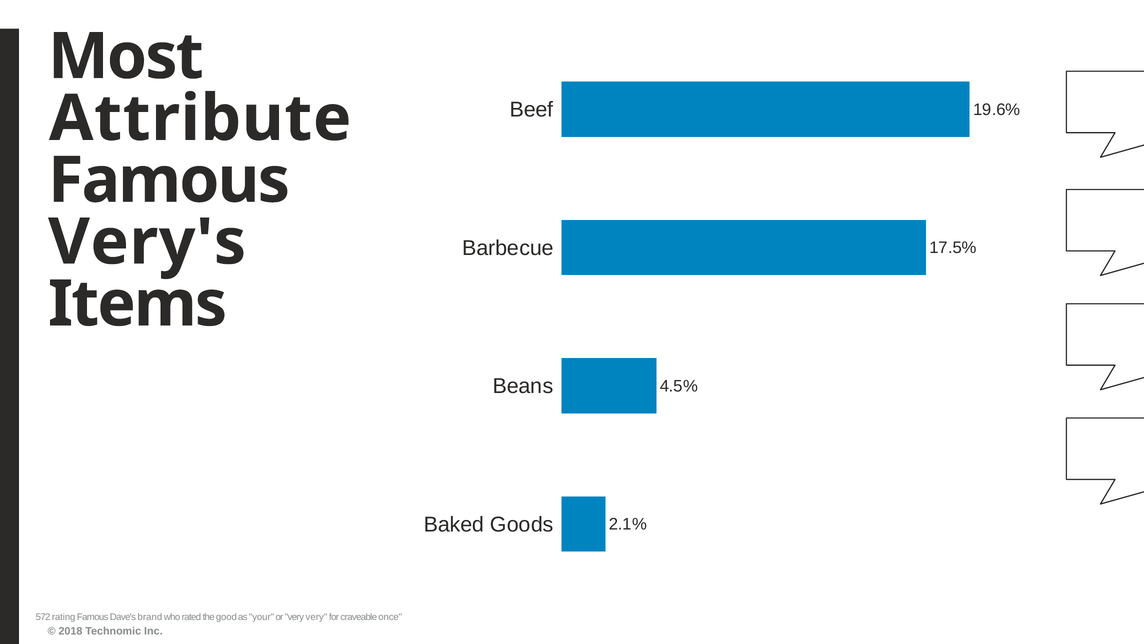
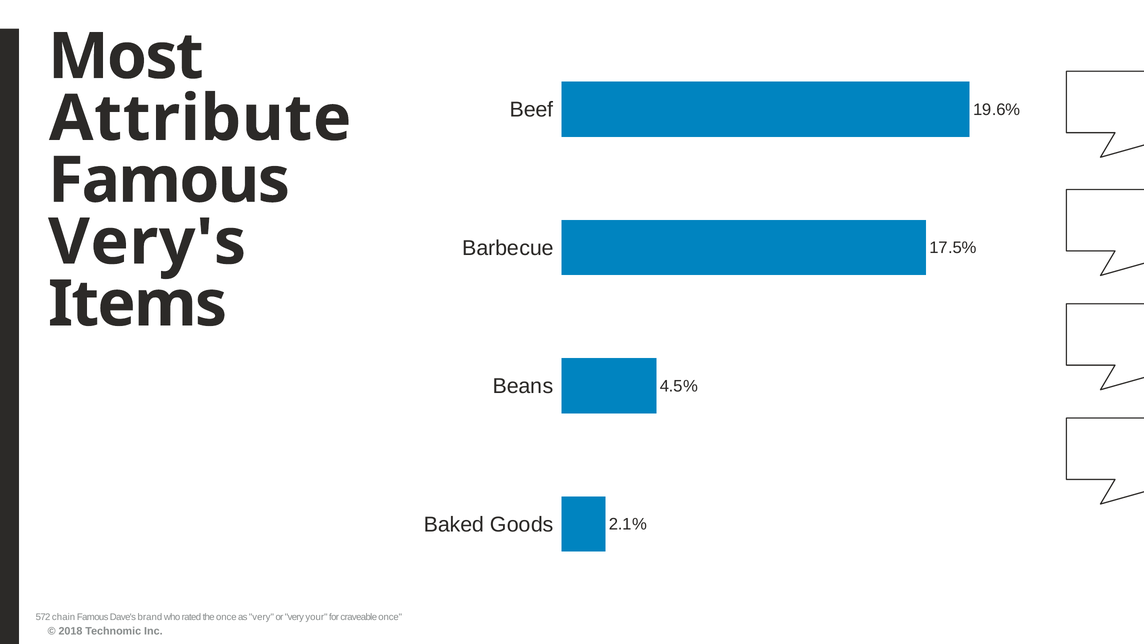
rating: rating -> chain
the good: good -> once
as your: your -> very
very very: very -> your
